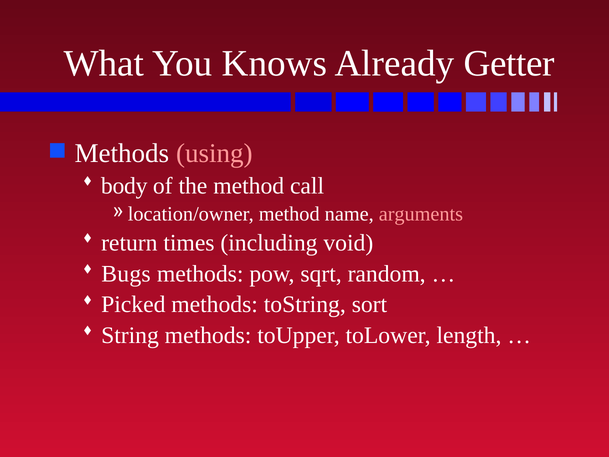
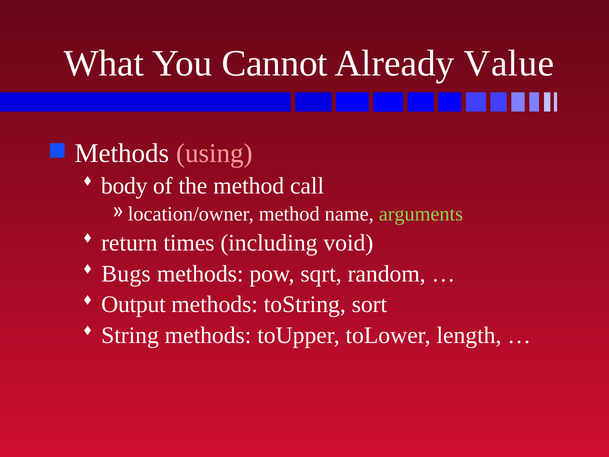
Knows: Knows -> Cannot
Getter: Getter -> Value
arguments colour: pink -> light green
Picked: Picked -> Output
